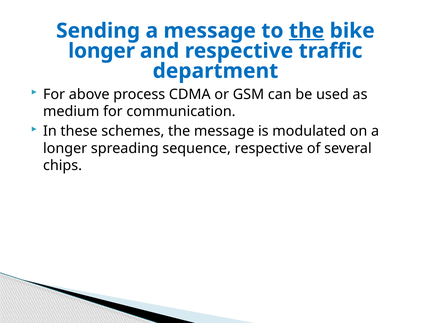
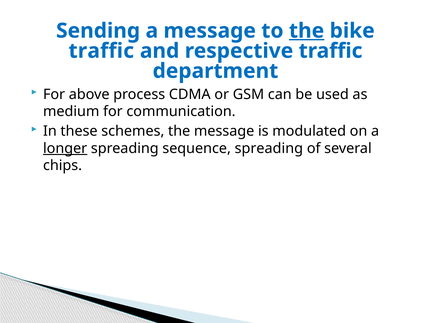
longer at (101, 51): longer -> traffic
longer at (65, 148) underline: none -> present
sequence respective: respective -> spreading
